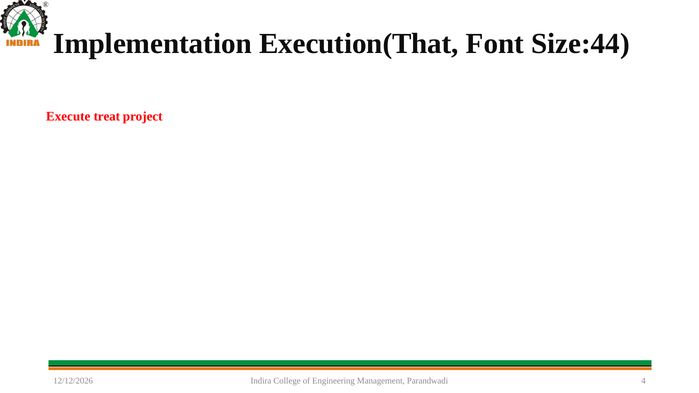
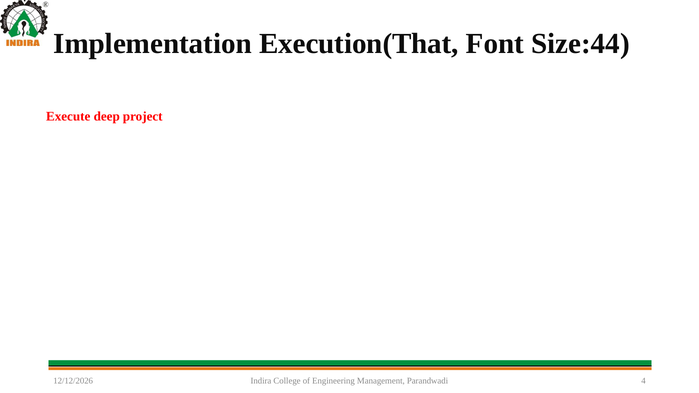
treat: treat -> deep
